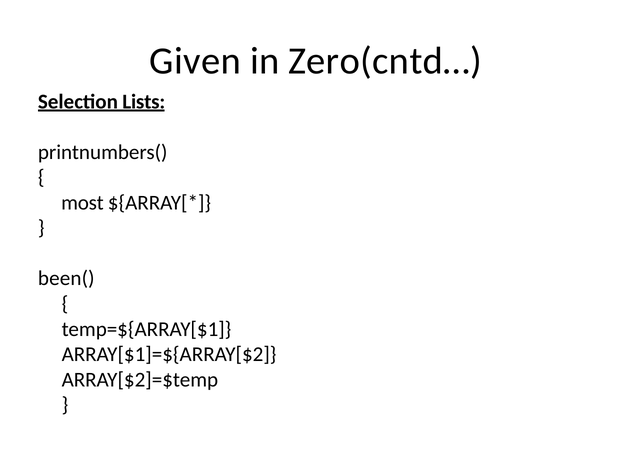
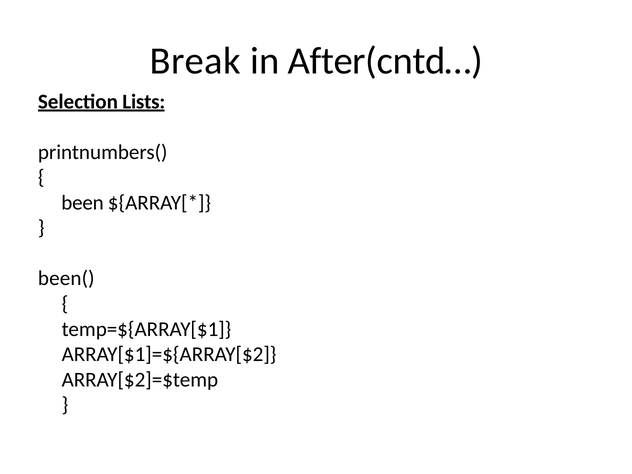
Given: Given -> Break
Zero(cntd…: Zero(cntd… -> After(cntd…
most: most -> been
